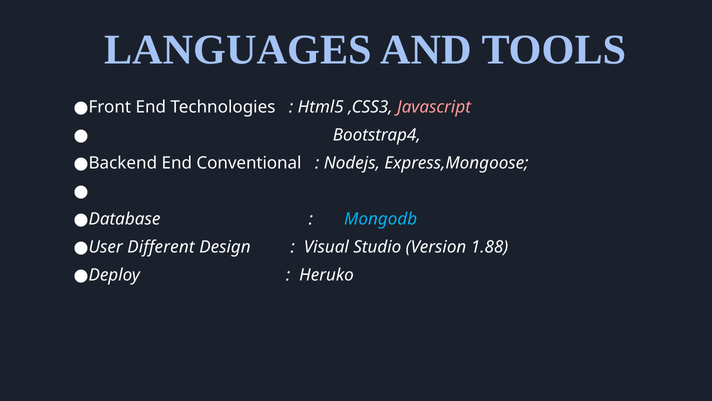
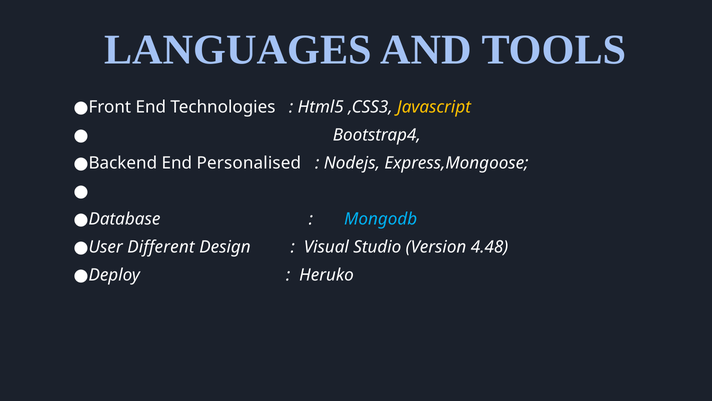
Javascript colour: pink -> yellow
Conventional: Conventional -> Personalised
1.88: 1.88 -> 4.48
